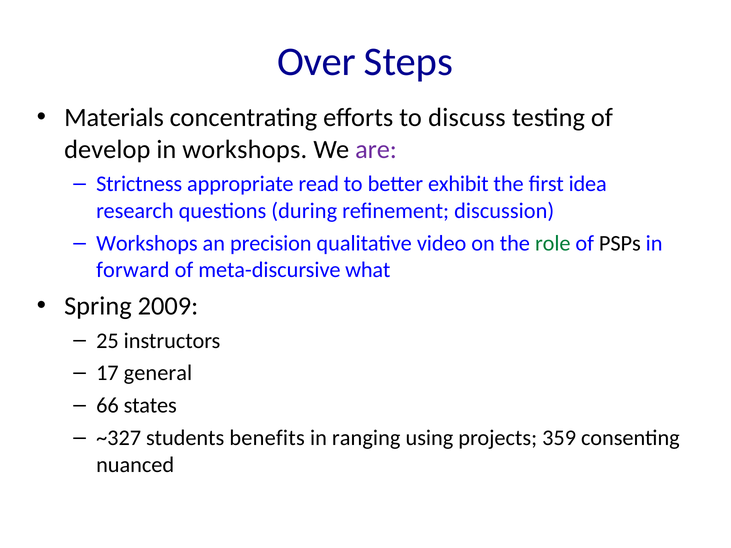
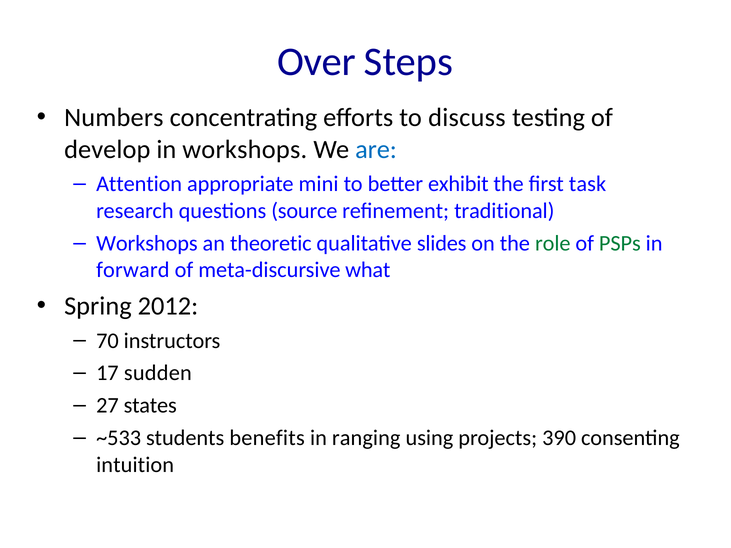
Materials: Materials -> Numbers
are colour: purple -> blue
Strictness: Strictness -> Attention
read: read -> mini
idea: idea -> task
during: during -> source
discussion: discussion -> traditional
precision: precision -> theoretic
video: video -> slides
PSPs colour: black -> green
2009: 2009 -> 2012
25: 25 -> 70
general: general -> sudden
66: 66 -> 27
~327: ~327 -> ~533
359: 359 -> 390
nuanced: nuanced -> intuition
